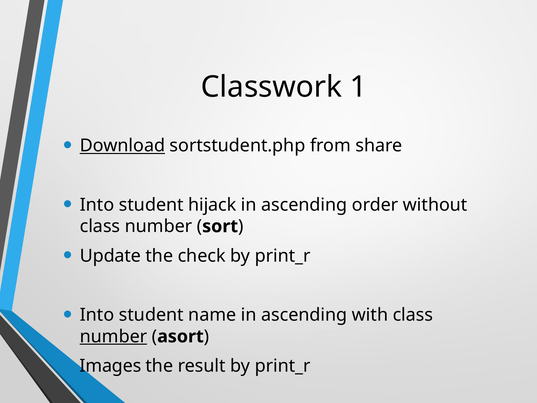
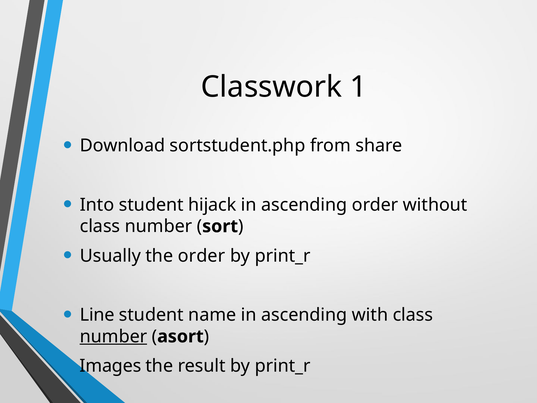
Download underline: present -> none
Update: Update -> Usually
the check: check -> order
Into at (97, 315): Into -> Line
